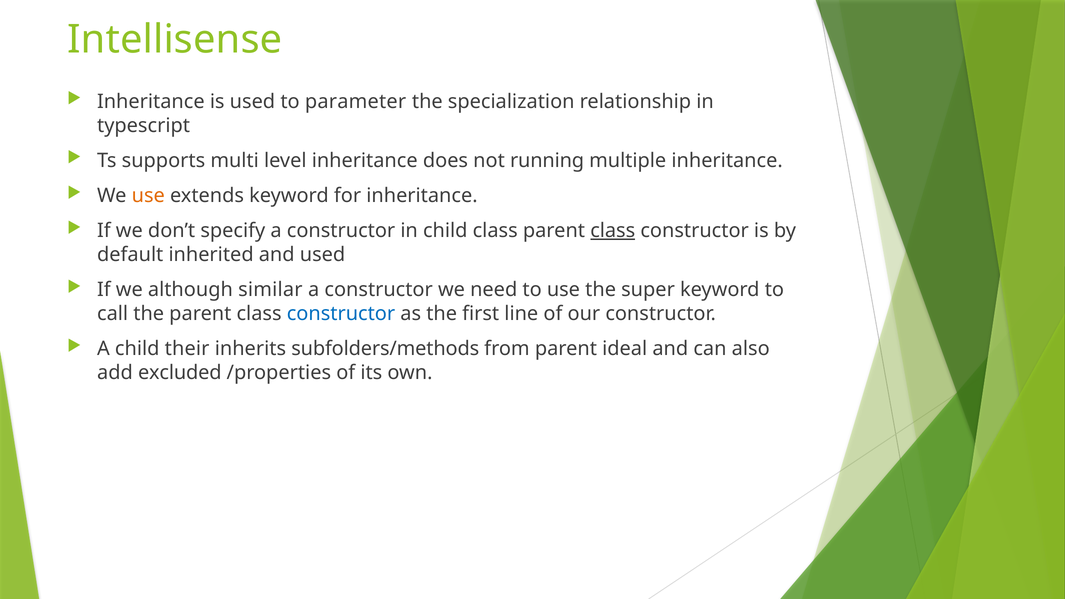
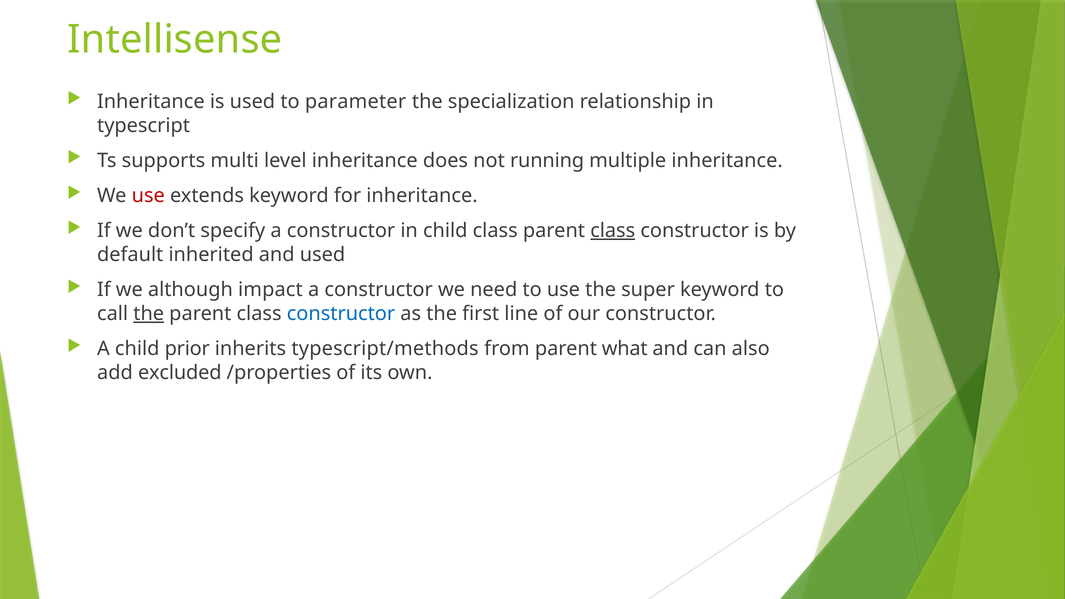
use at (148, 196) colour: orange -> red
similar: similar -> impact
the at (149, 314) underline: none -> present
their: their -> prior
subfolders/methods: subfolders/methods -> typescript/methods
ideal: ideal -> what
